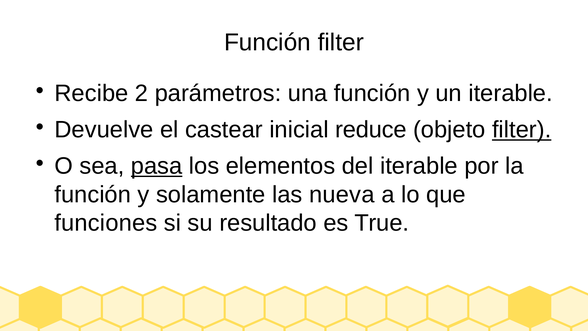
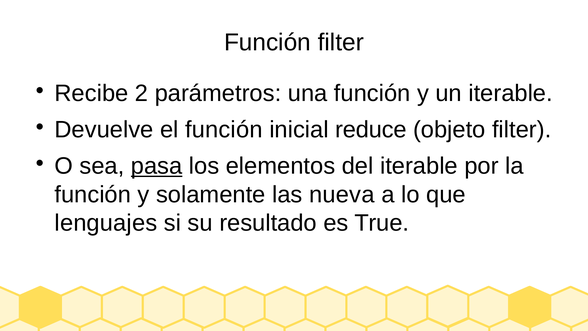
el castear: castear -> función
filter at (522, 130) underline: present -> none
funciones: funciones -> lenguajes
